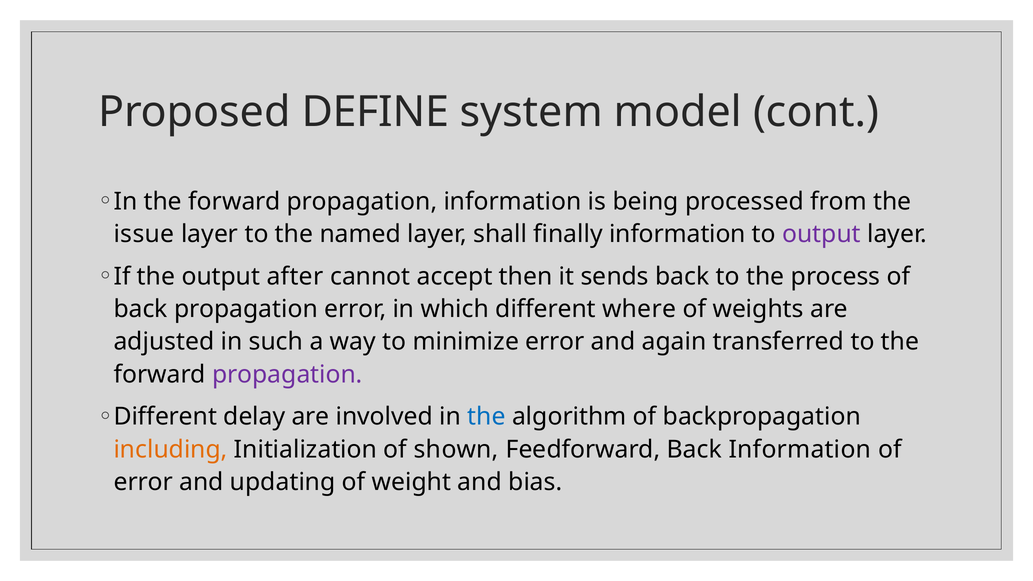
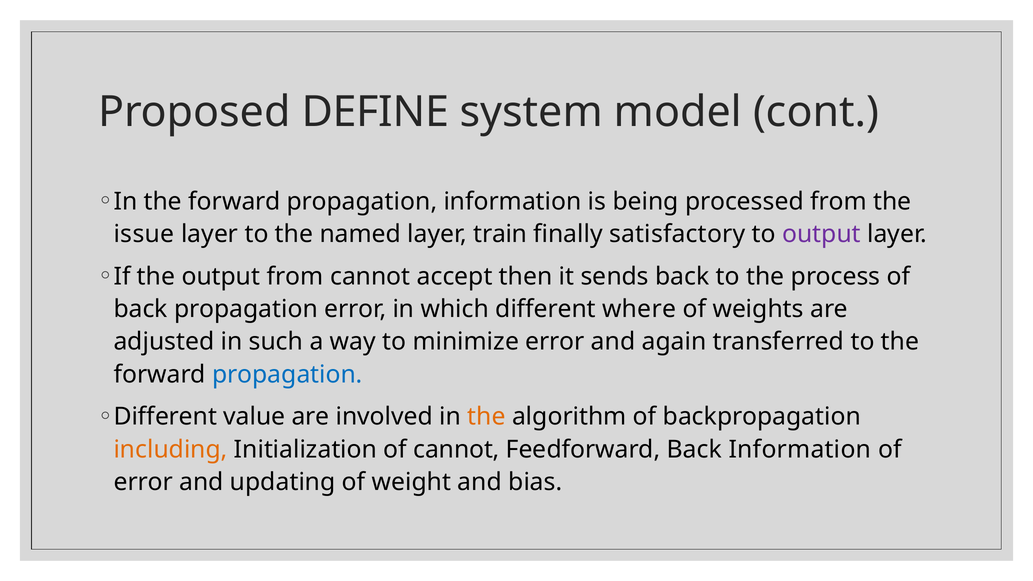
shall: shall -> train
finally information: information -> satisfactory
output after: after -> from
propagation at (287, 374) colour: purple -> blue
delay: delay -> value
the at (487, 417) colour: blue -> orange
of shown: shown -> cannot
